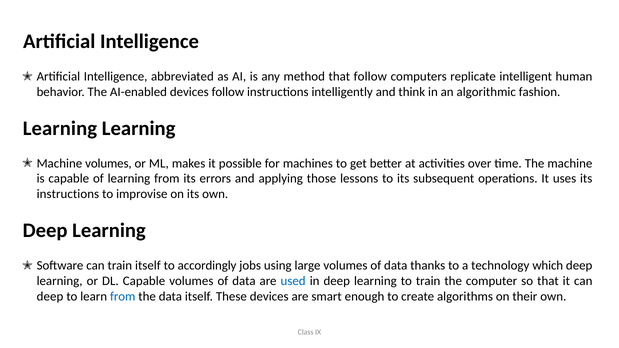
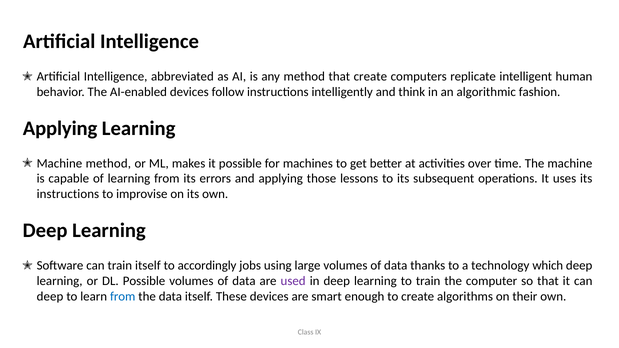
that follow: follow -> create
Learning at (60, 128): Learning -> Applying
Machine volumes: volumes -> method
DL Capable: Capable -> Possible
used colour: blue -> purple
